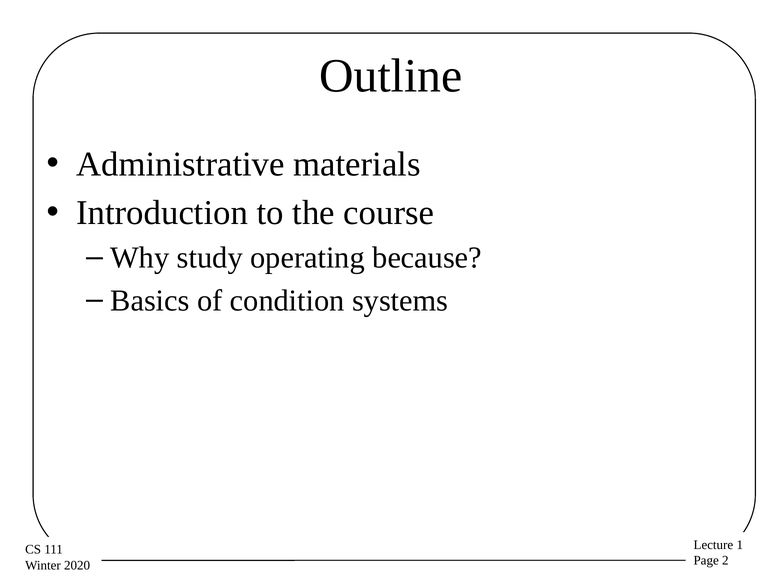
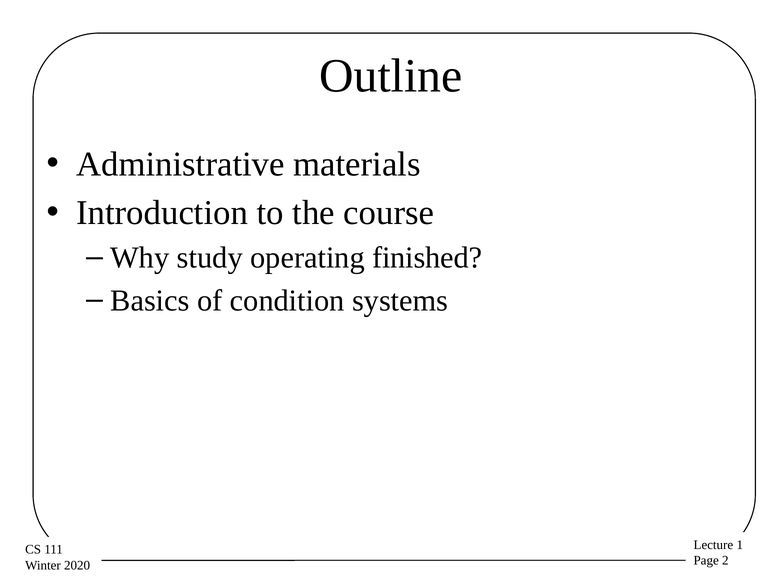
because: because -> finished
